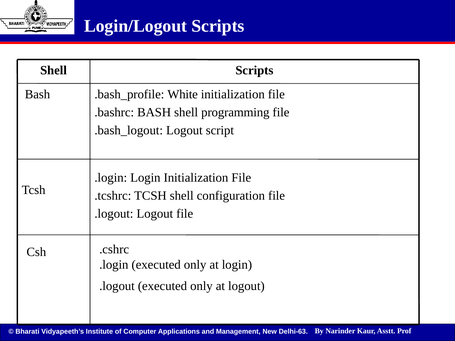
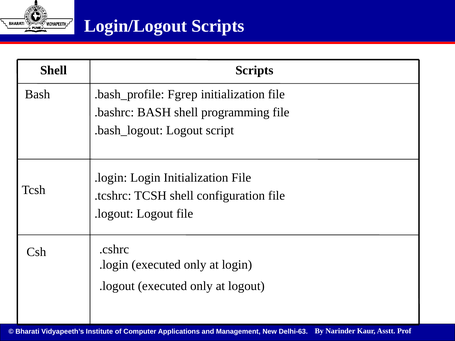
White: White -> Fgrep
